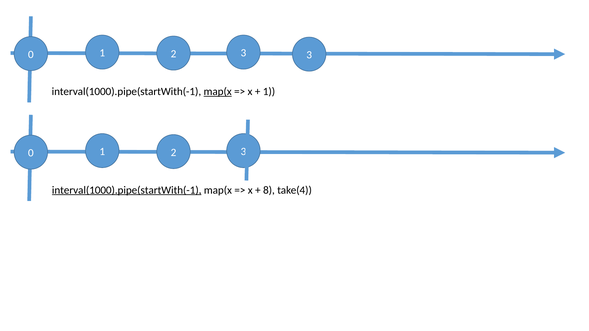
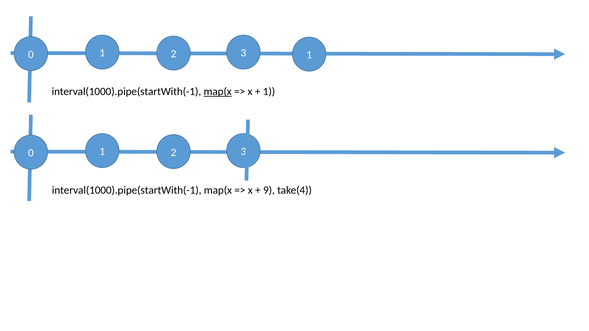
3 3: 3 -> 1
interval(1000).pipe(startWith(-1 at (127, 190) underline: present -> none
8: 8 -> 9
